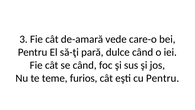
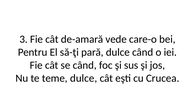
teme furios: furios -> dulce
cu Pentru: Pentru -> Crucea
